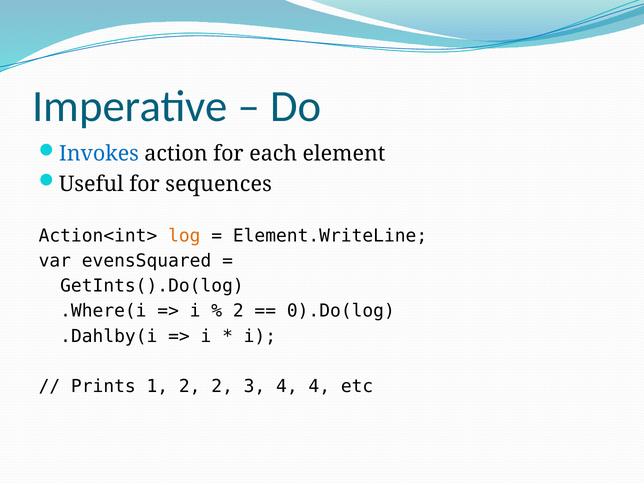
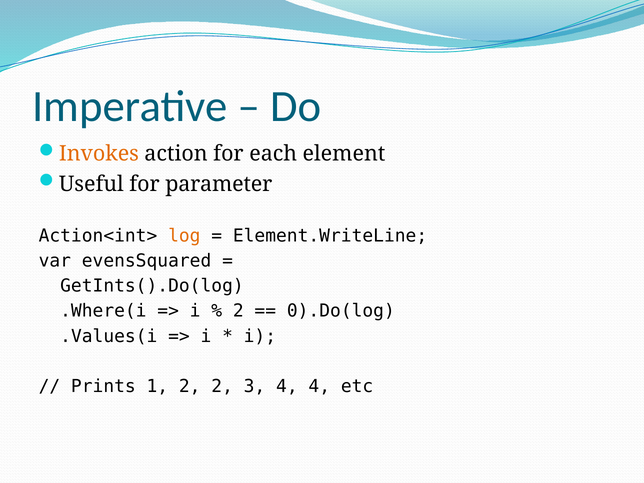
Invokes colour: blue -> orange
sequences: sequences -> parameter
.Dahlby(i: .Dahlby(i -> .Values(i
